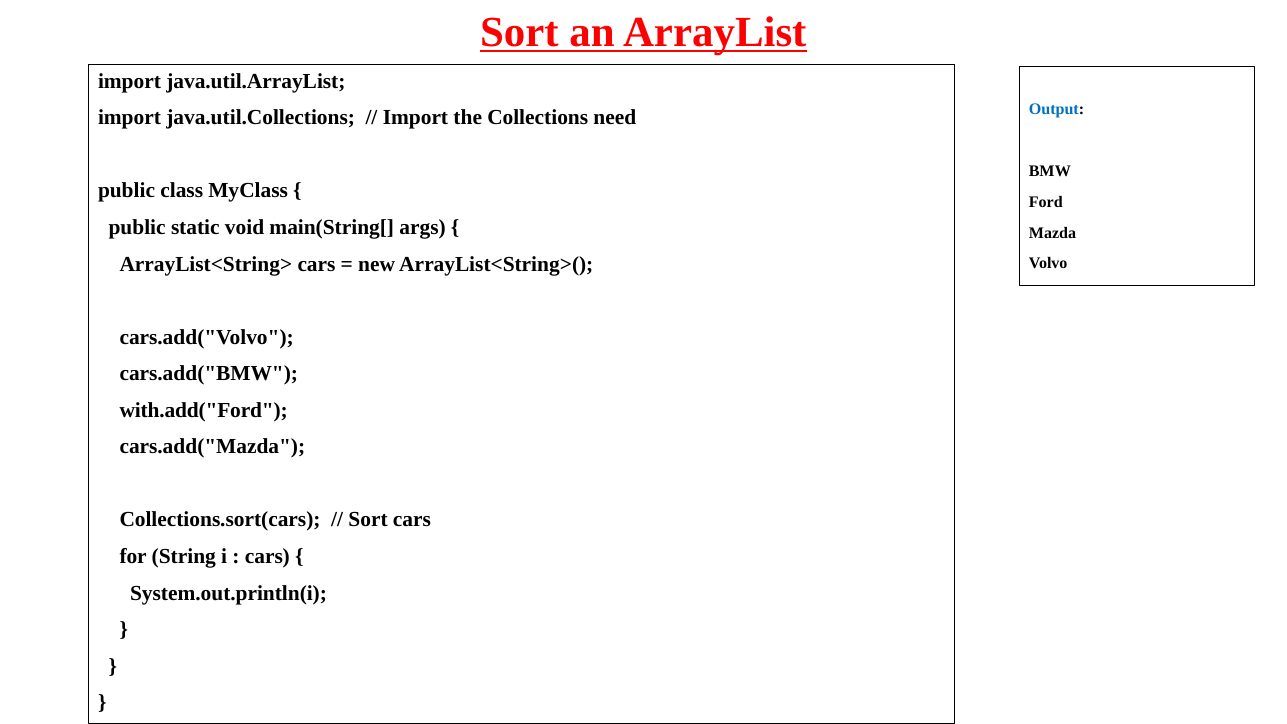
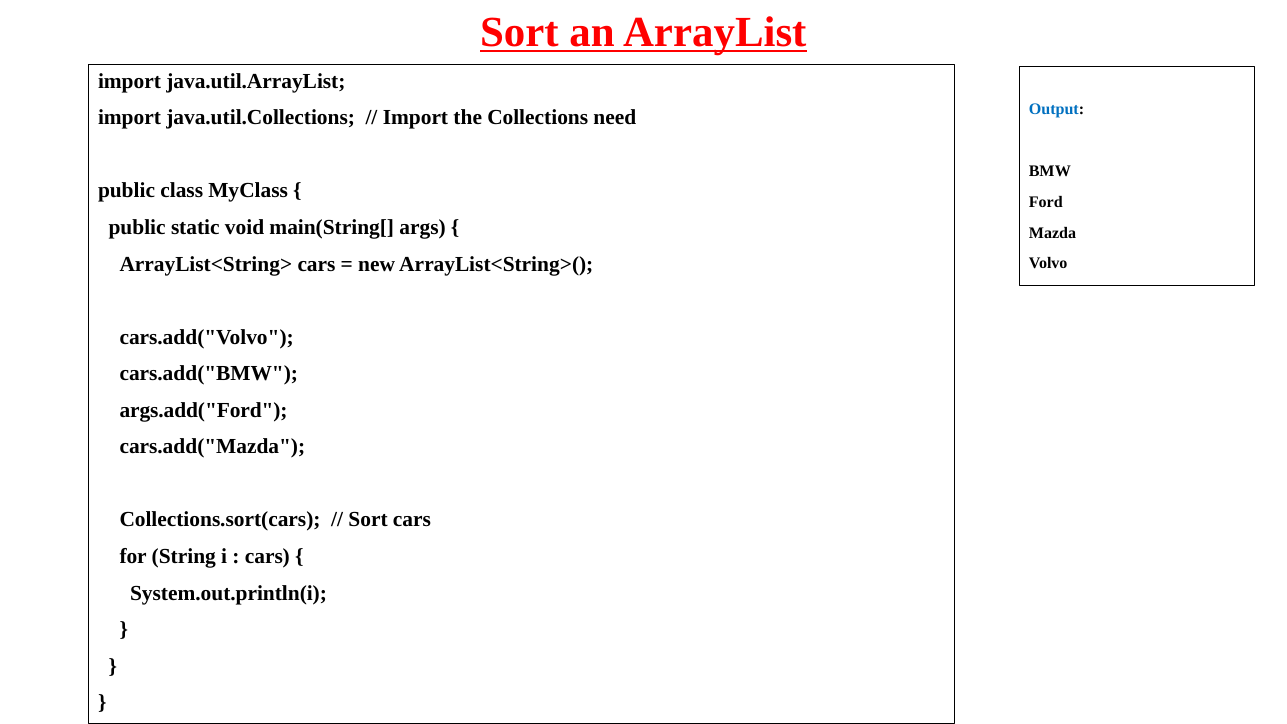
with.add("Ford: with.add("Ford -> args.add("Ford
